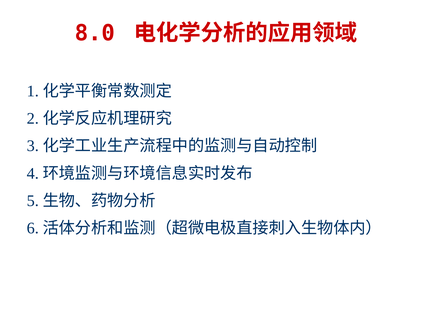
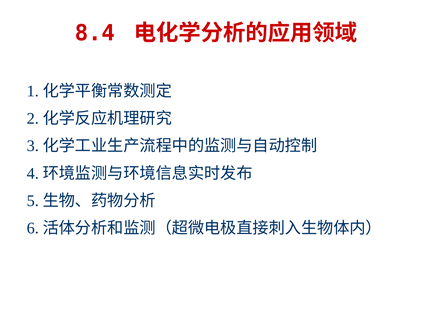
8.0: 8.0 -> 8.4
